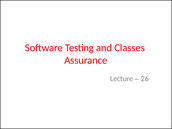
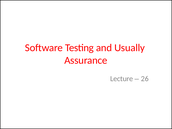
Classes: Classes -> Usually
